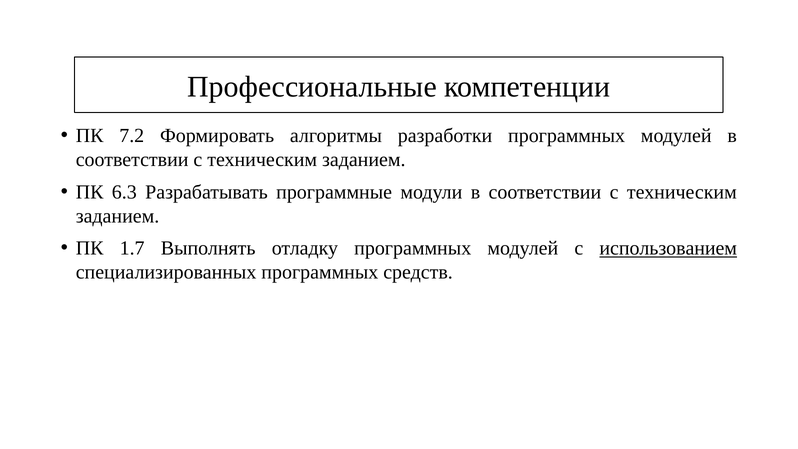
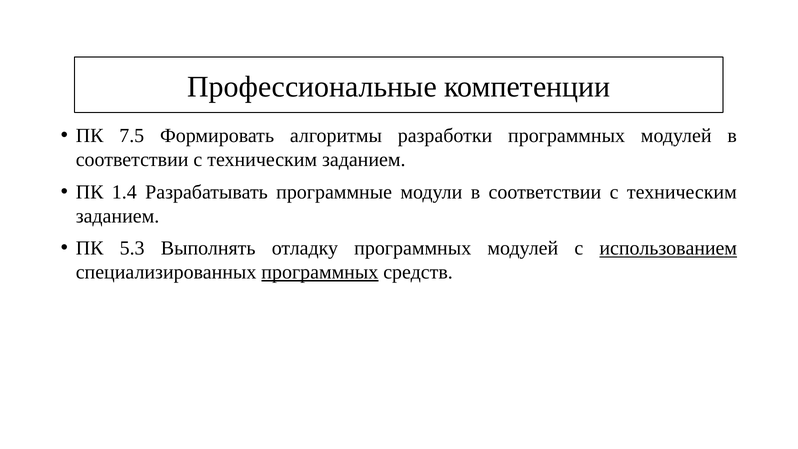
7.2: 7.2 -> 7.5
6.3: 6.3 -> 1.4
1.7: 1.7 -> 5.3
программных at (320, 272) underline: none -> present
